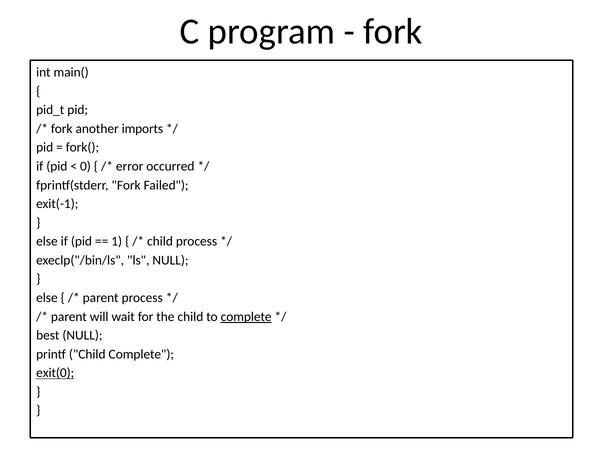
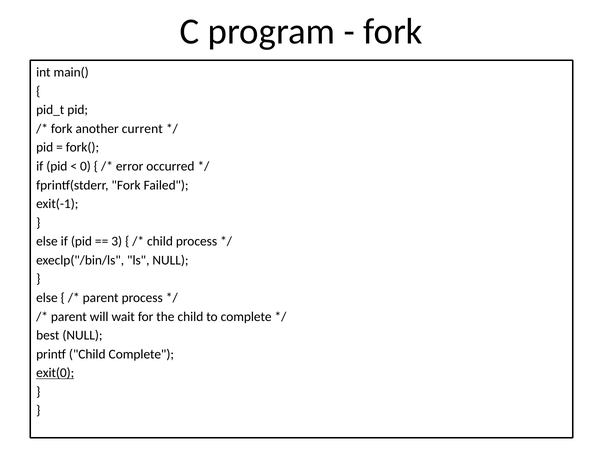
imports: imports -> current
1: 1 -> 3
complete at (246, 316) underline: present -> none
